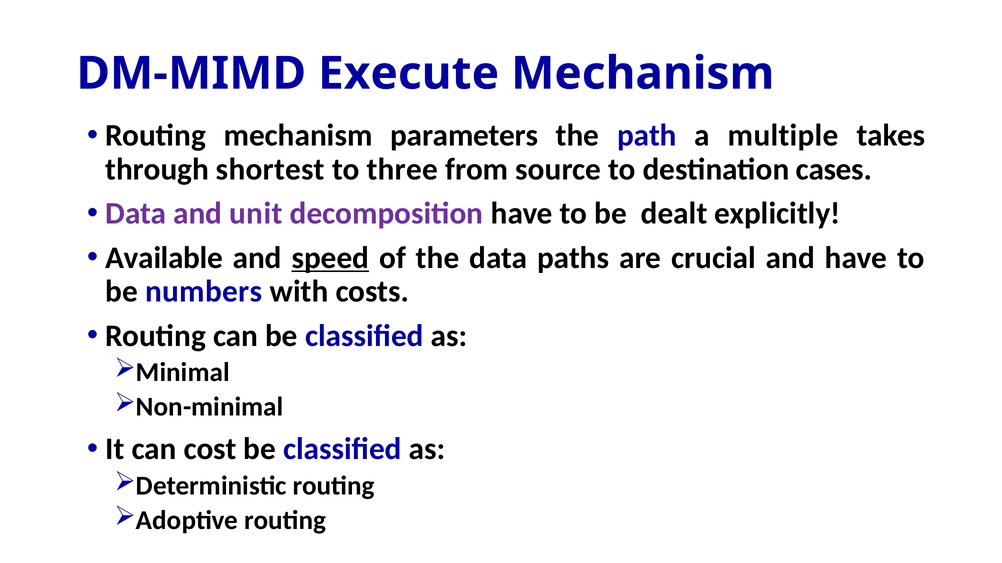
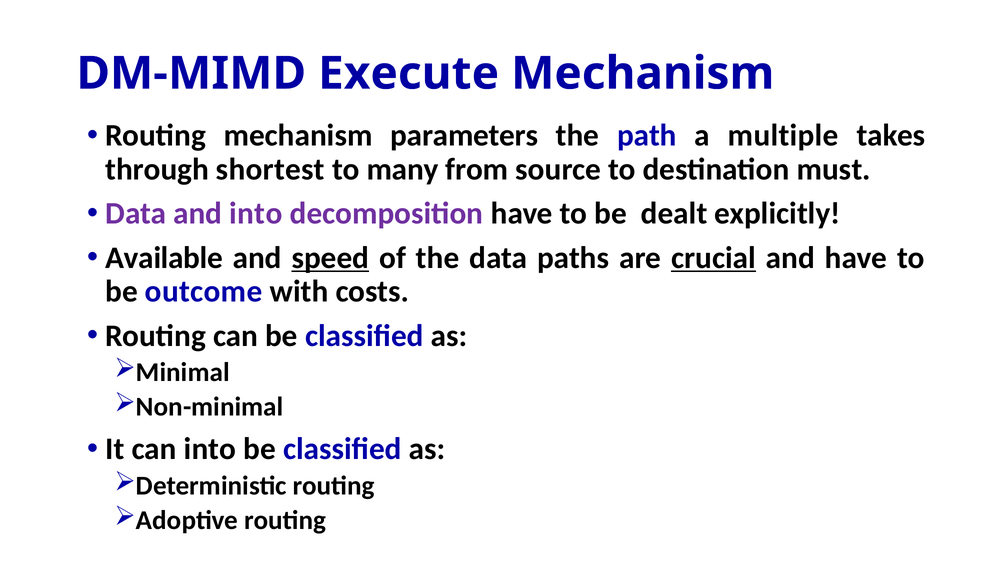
three: three -> many
cases: cases -> must
and unit: unit -> into
crucial underline: none -> present
numbers: numbers -> outcome
can cost: cost -> into
